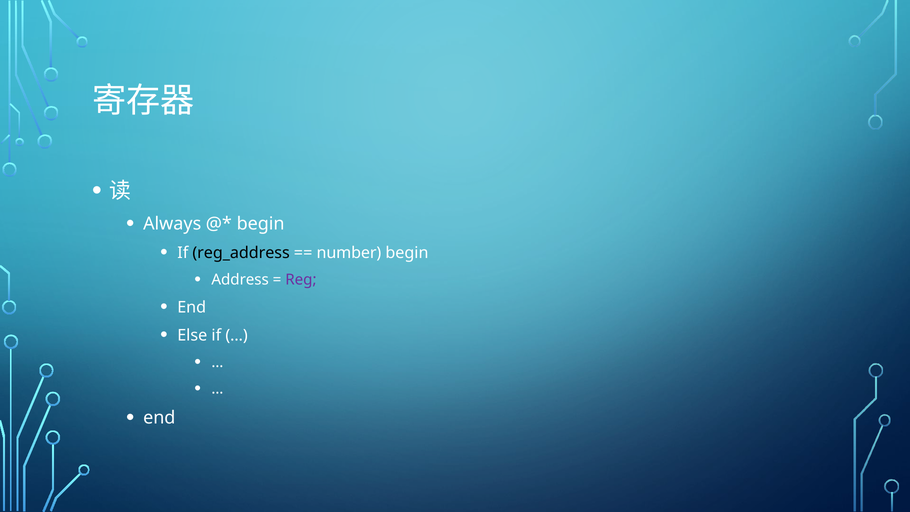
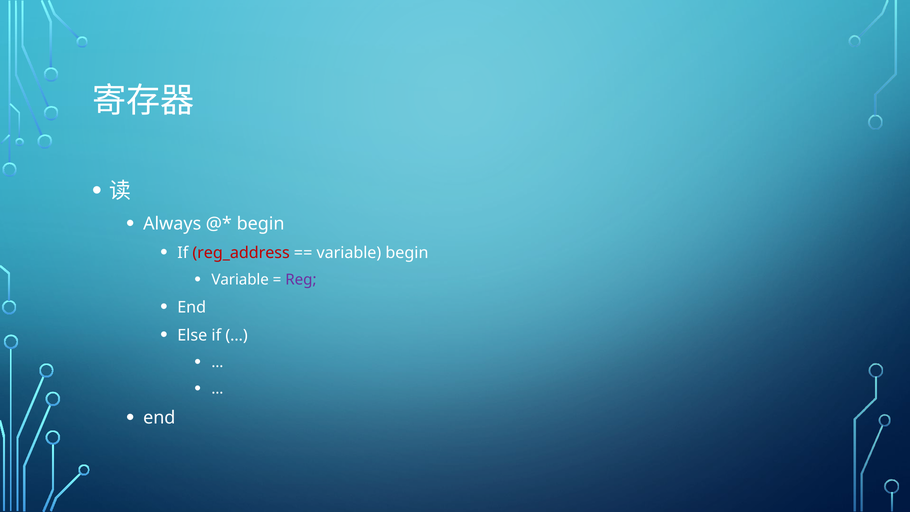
reg_address colour: black -> red
number at (349, 253): number -> variable
Address at (240, 280): Address -> Variable
